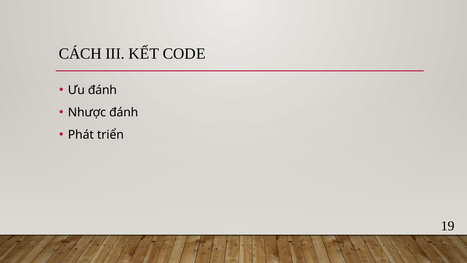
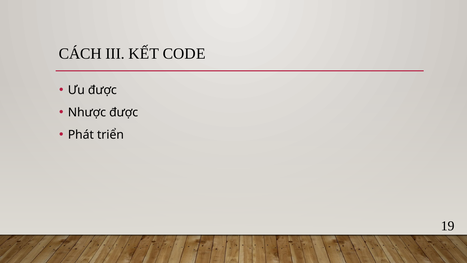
Ưu đánh: đánh -> được
Nhược đánh: đánh -> được
